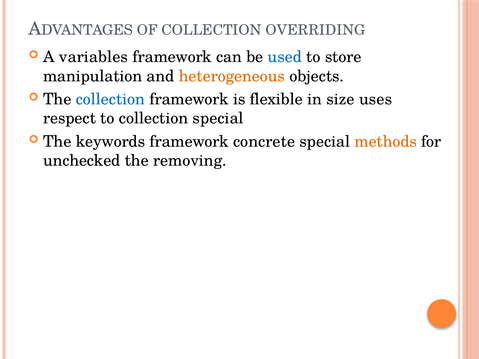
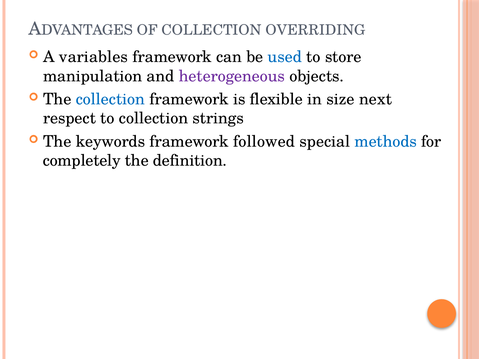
heterogeneous colour: orange -> purple
uses: uses -> next
collection special: special -> strings
concrete: concrete -> followed
methods colour: orange -> blue
unchecked: unchecked -> completely
removing: removing -> definition
